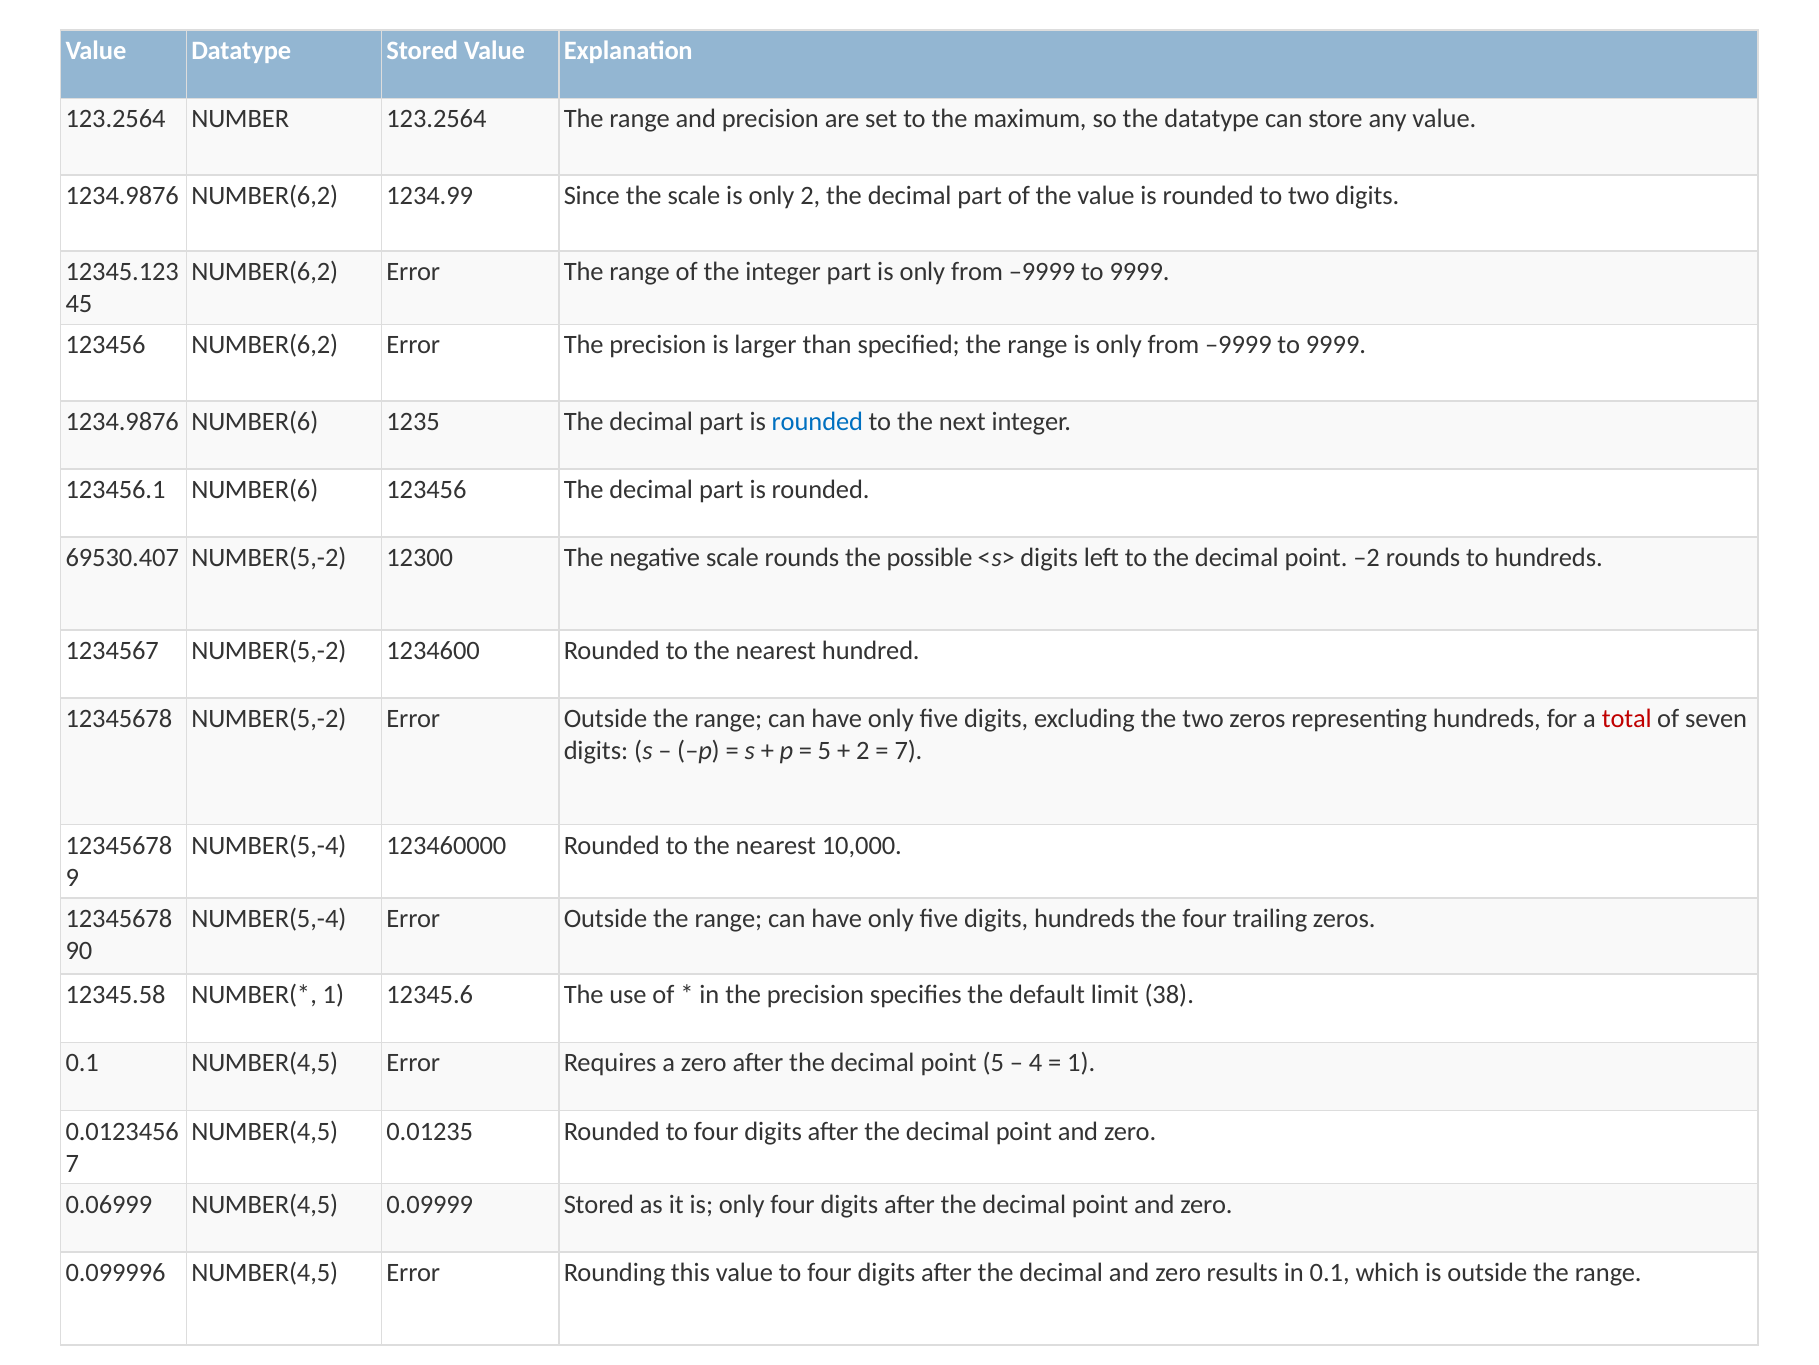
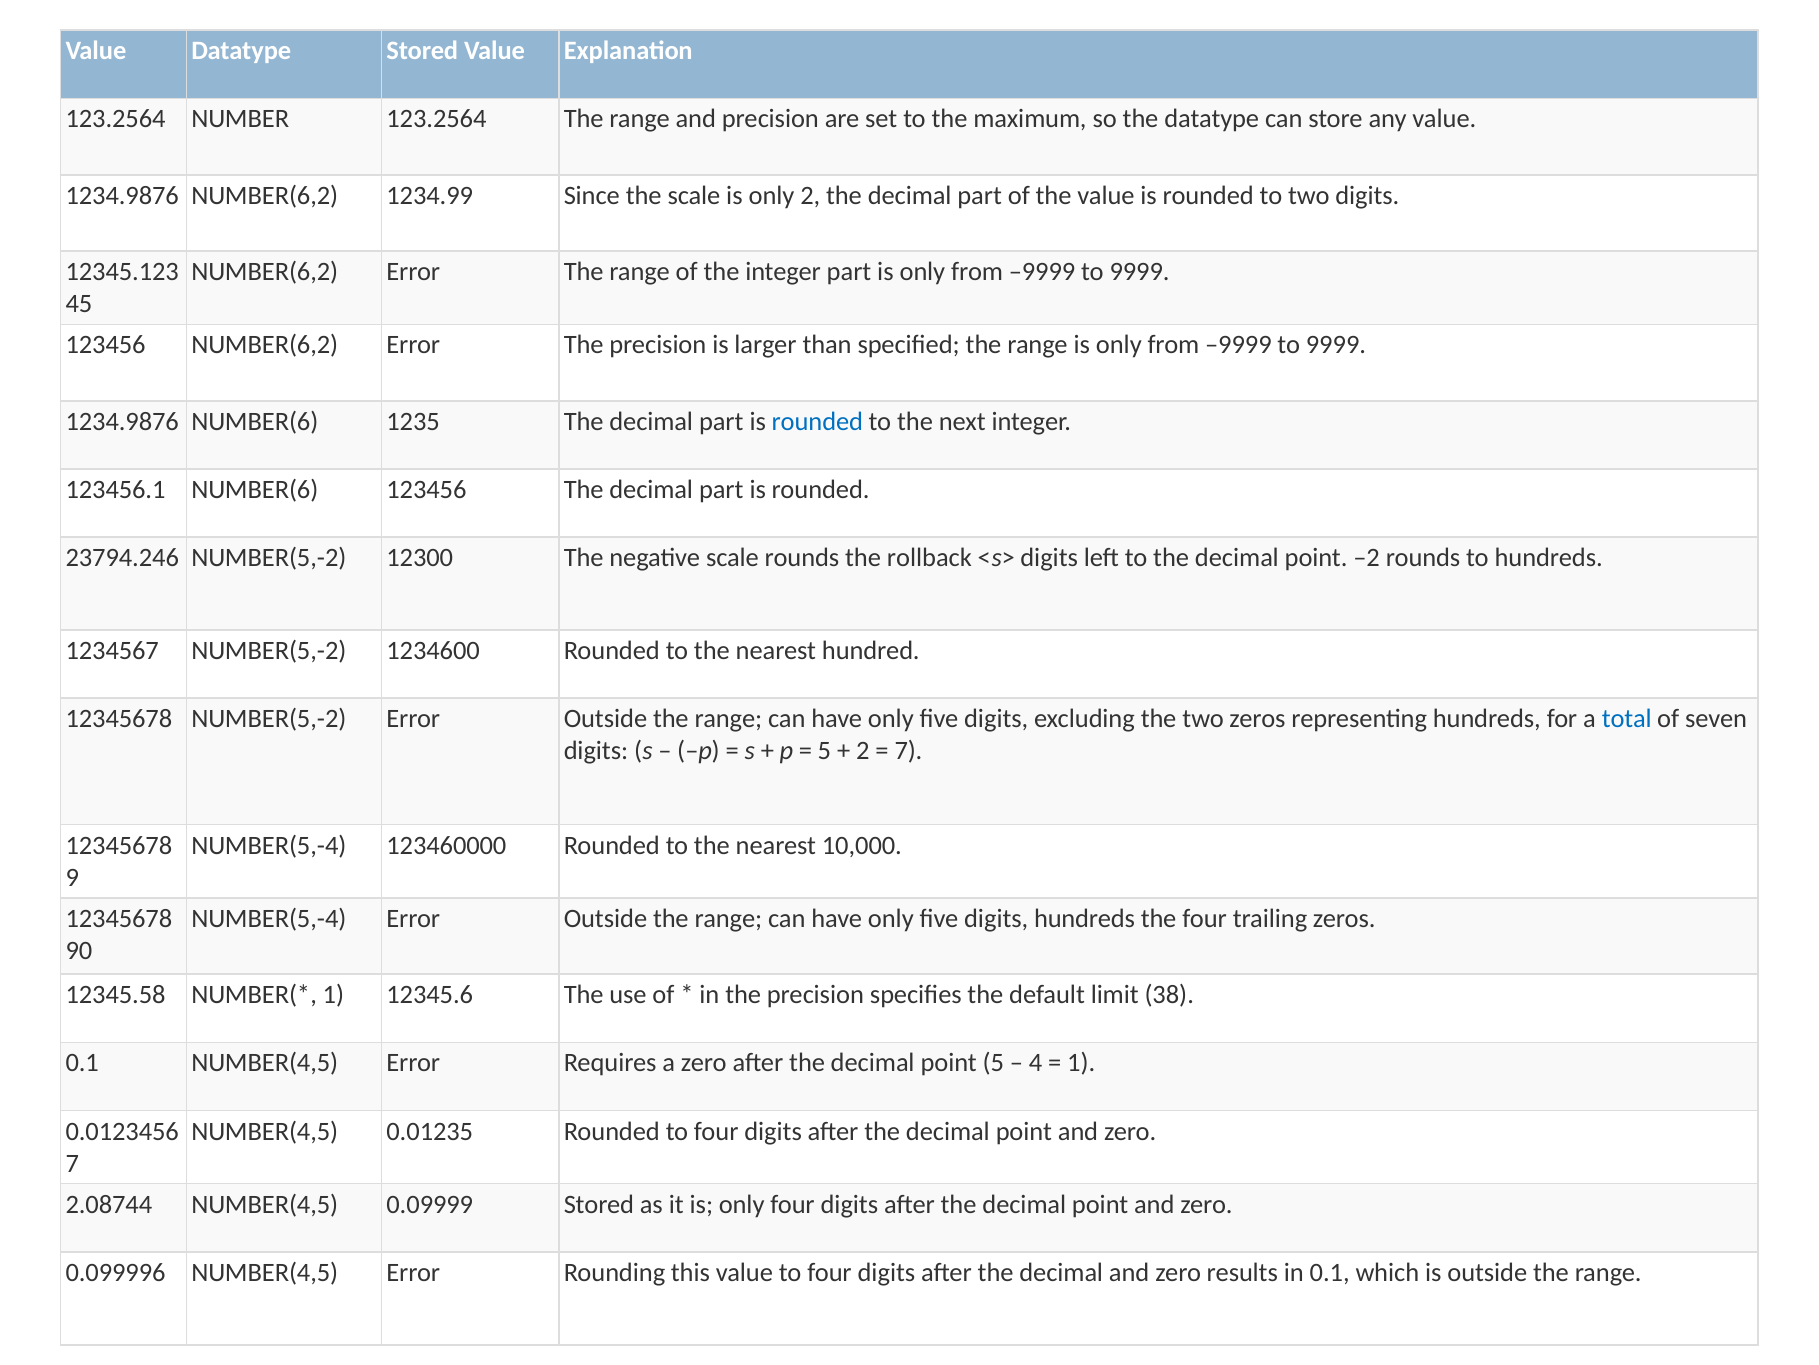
69530.407: 69530.407 -> 23794.246
possible: possible -> rollback
total colour: red -> blue
0.06999: 0.06999 -> 2.08744
